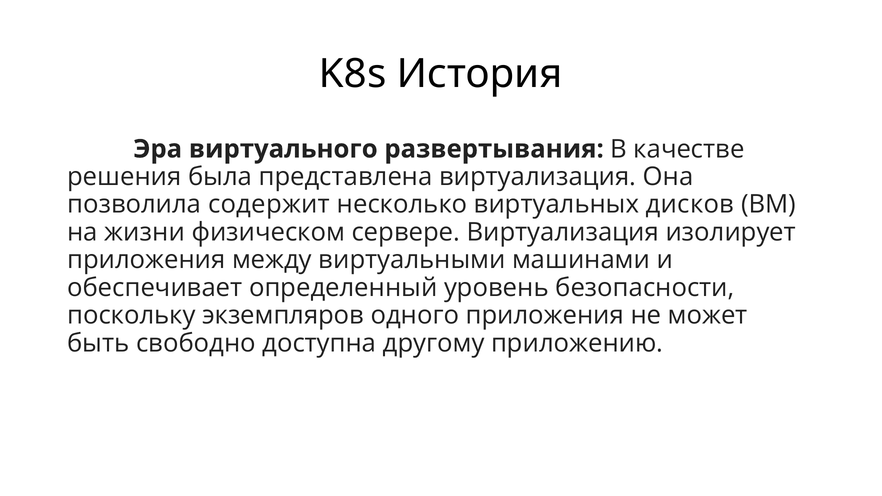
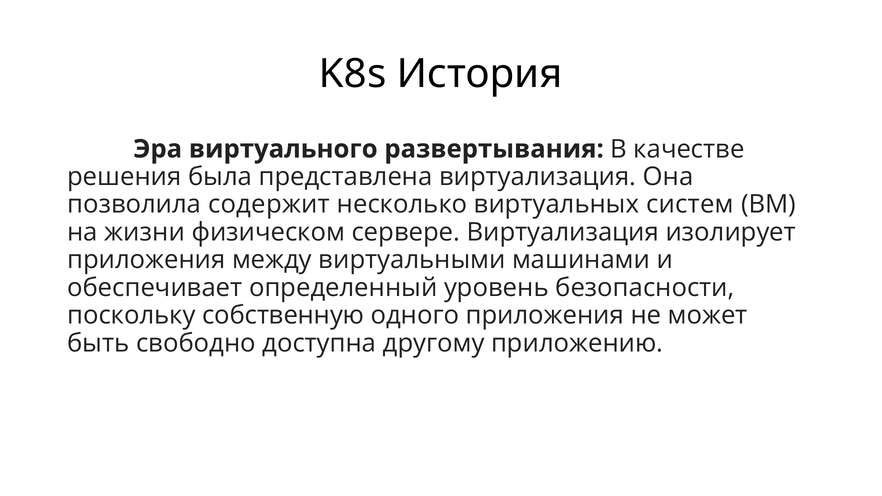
дисков: дисков -> систем
экземпляров: экземпляров -> собственную
